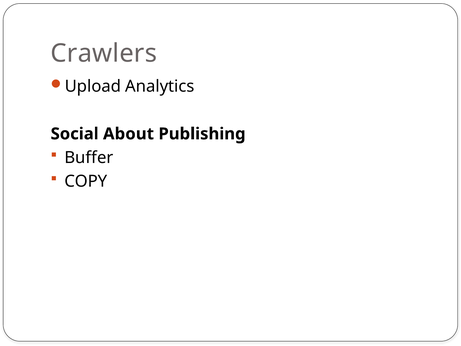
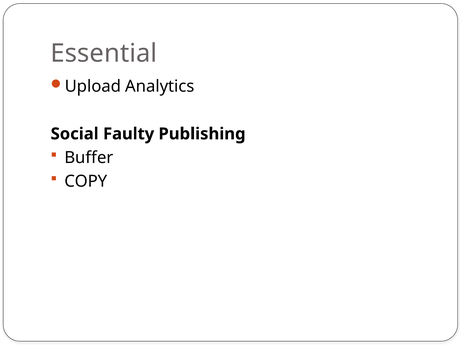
Crawlers: Crawlers -> Essential
About: About -> Faulty
